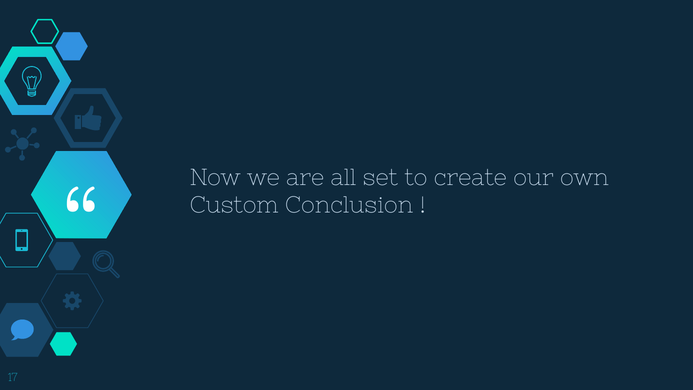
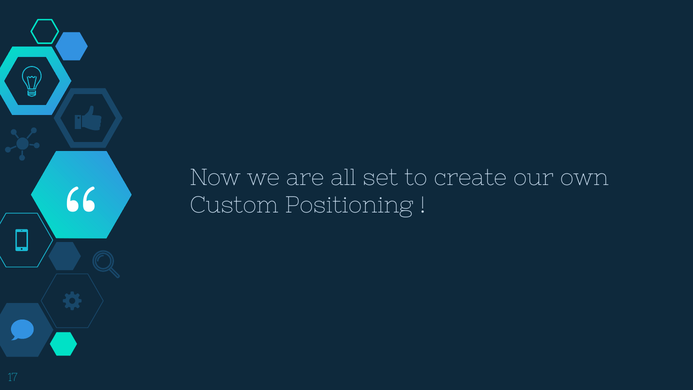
Conclusion: Conclusion -> Positioning
